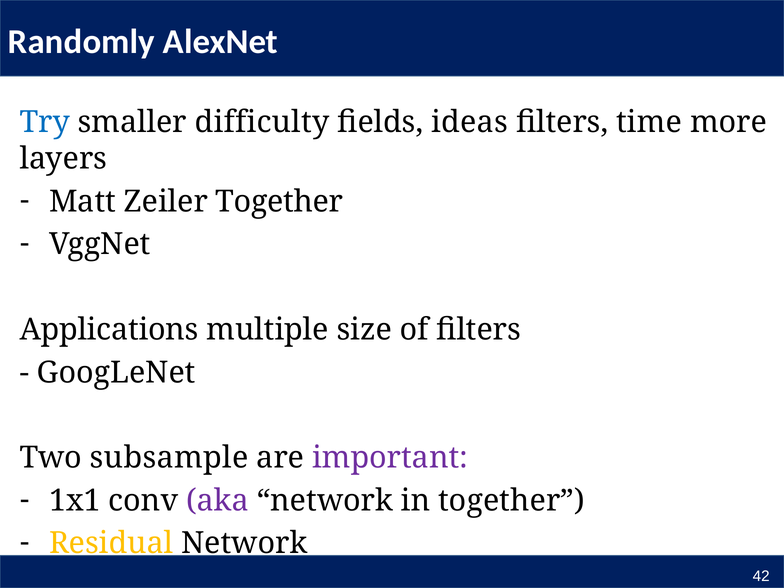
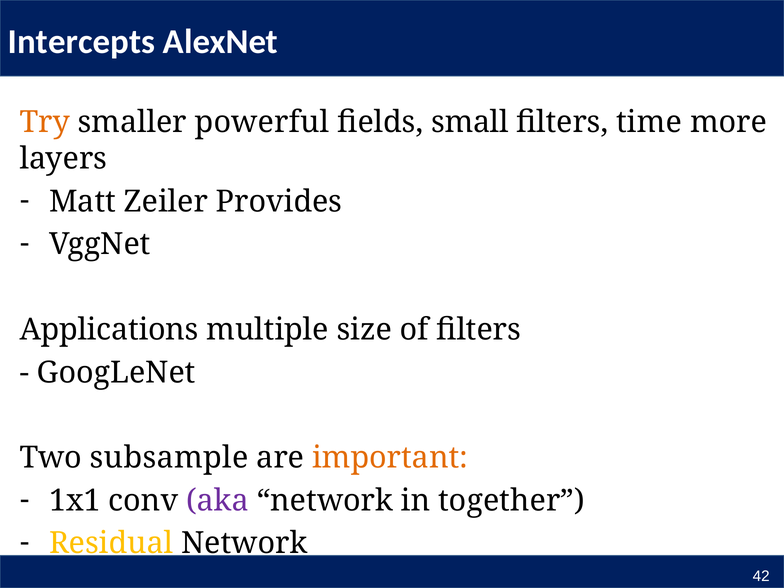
Randomly: Randomly -> Intercepts
Try colour: blue -> orange
difficulty: difficulty -> powerful
ideas: ideas -> small
Zeiler Together: Together -> Provides
important colour: purple -> orange
